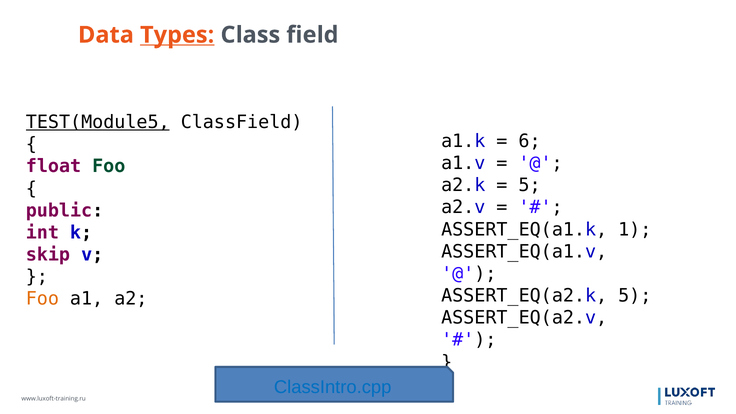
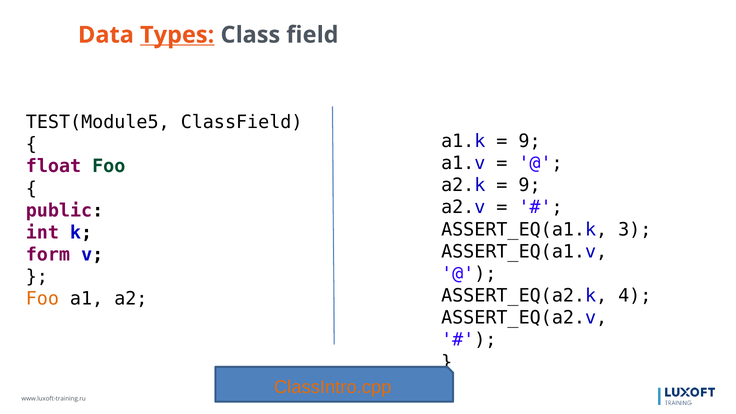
TEST(Module5 underline: present -> none
6 at (530, 141): 6 -> 9
5 at (530, 185): 5 -> 9
1: 1 -> 3
skip: skip -> form
ASSERT_EQ(a2.k 5: 5 -> 4
ClassIntro.cpp colour: blue -> orange
